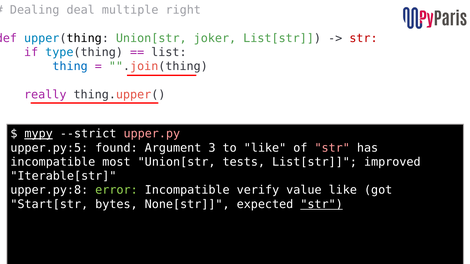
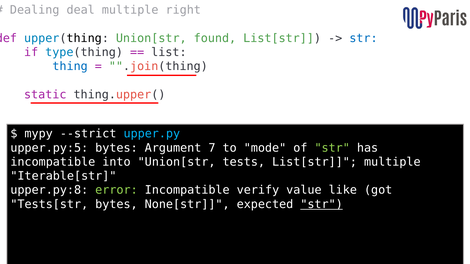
joker: joker -> found
str at (363, 38) colour: red -> blue
really: really -> static
mypy underline: present -> none
upper.py colour: pink -> light blue
upper.py:5 found: found -> bytes
3: 3 -> 7
to like: like -> mode
str at (332, 148) colour: pink -> light green
most: most -> into
List[str improved: improved -> multiple
Start[str: Start[str -> Tests[str
